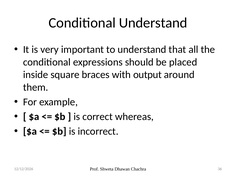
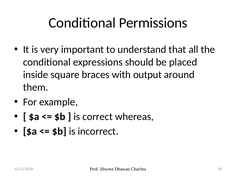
Conditional Understand: Understand -> Permissions
